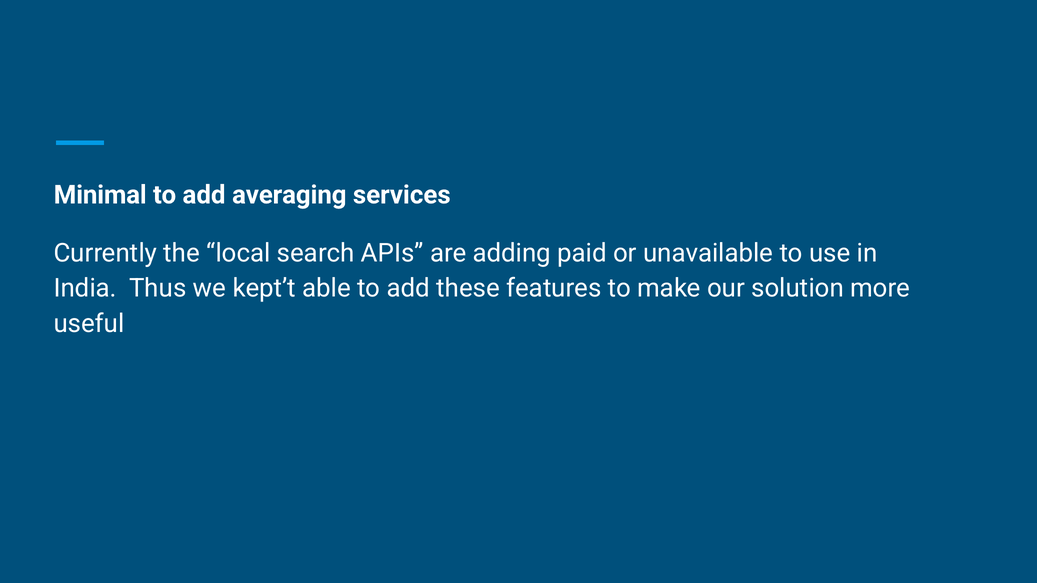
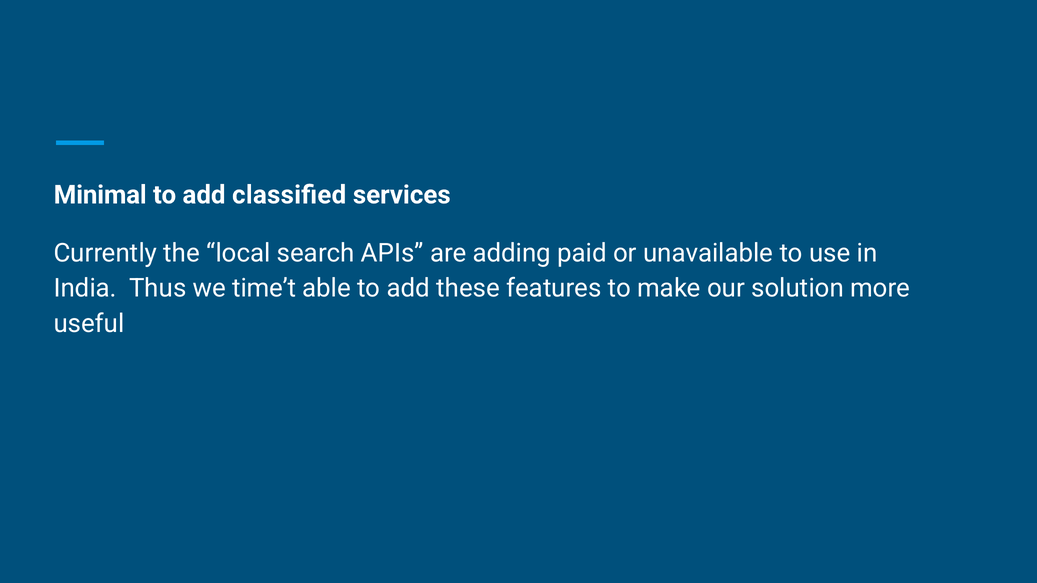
averaging: averaging -> classiﬁed
kept’t: kept’t -> time’t
